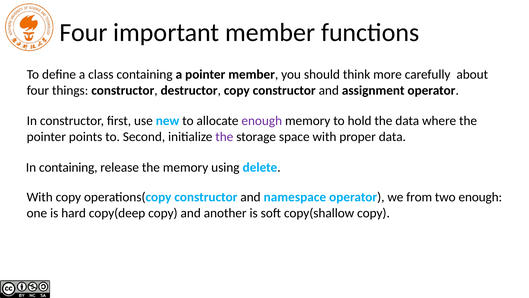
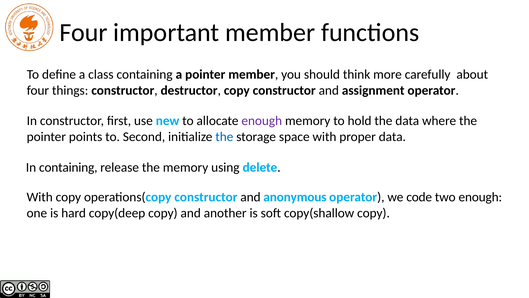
the at (224, 137) colour: purple -> blue
namespace: namespace -> anonymous
from: from -> code
